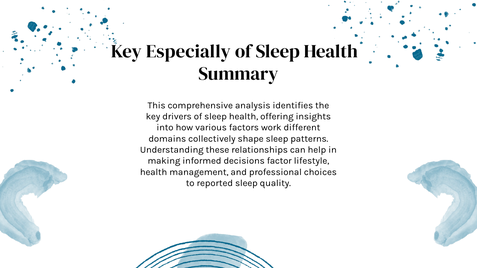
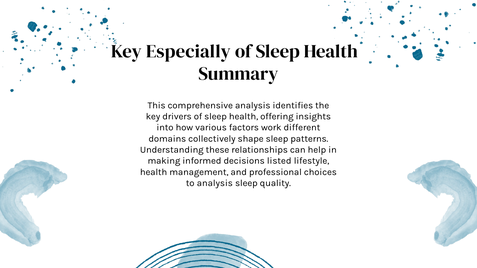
factor: factor -> listed
to reported: reported -> analysis
